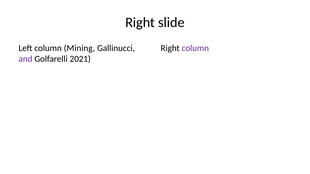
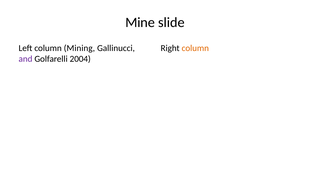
Right at (140, 22): Right -> Mine
column at (195, 48) colour: purple -> orange
2021: 2021 -> 2004
